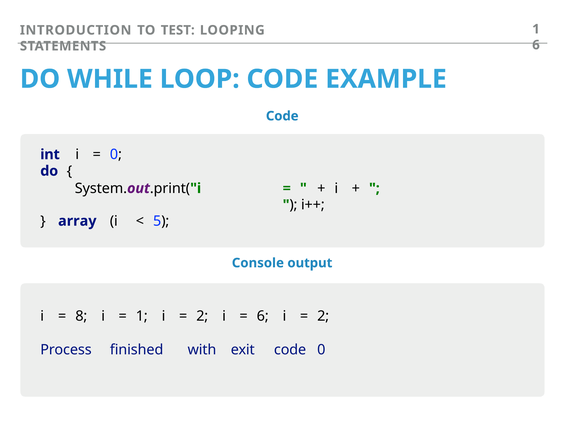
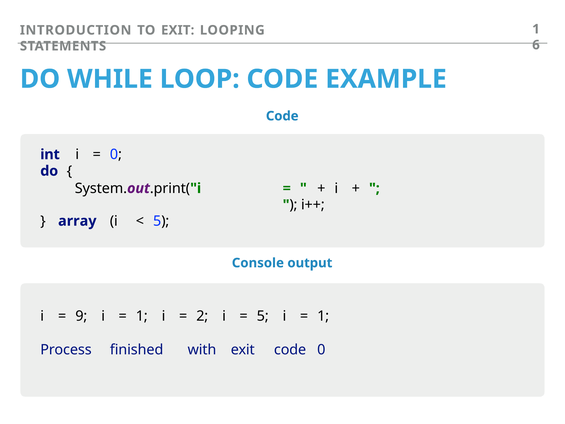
TO TEST: TEST -> EXIT
8: 8 -> 9
6 at (263, 316): 6 -> 5
2 at (323, 316): 2 -> 1
